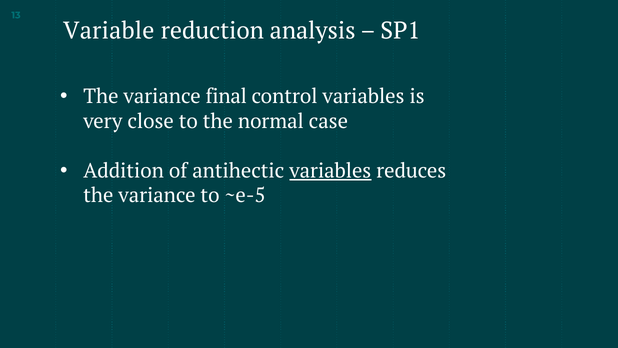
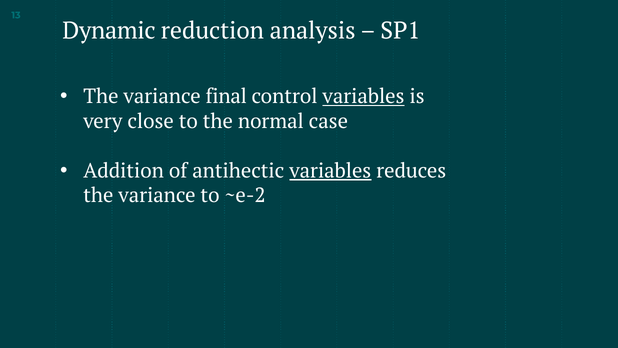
Variable: Variable -> Dynamic
variables at (363, 97) underline: none -> present
~e-5: ~e-5 -> ~e-2
